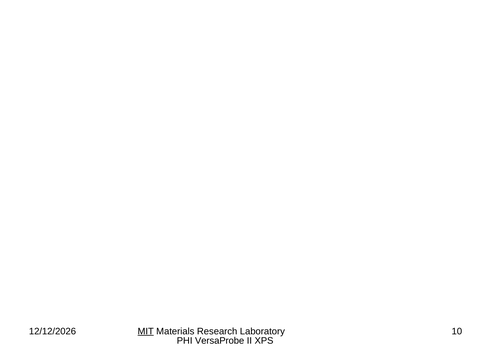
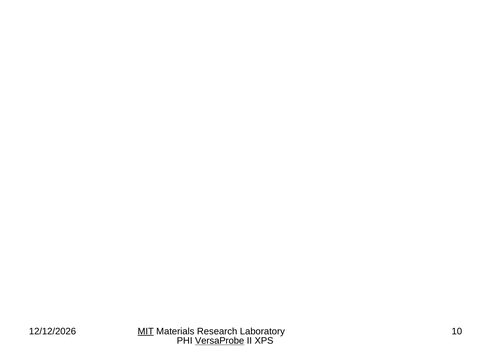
VersaProbe underline: none -> present
